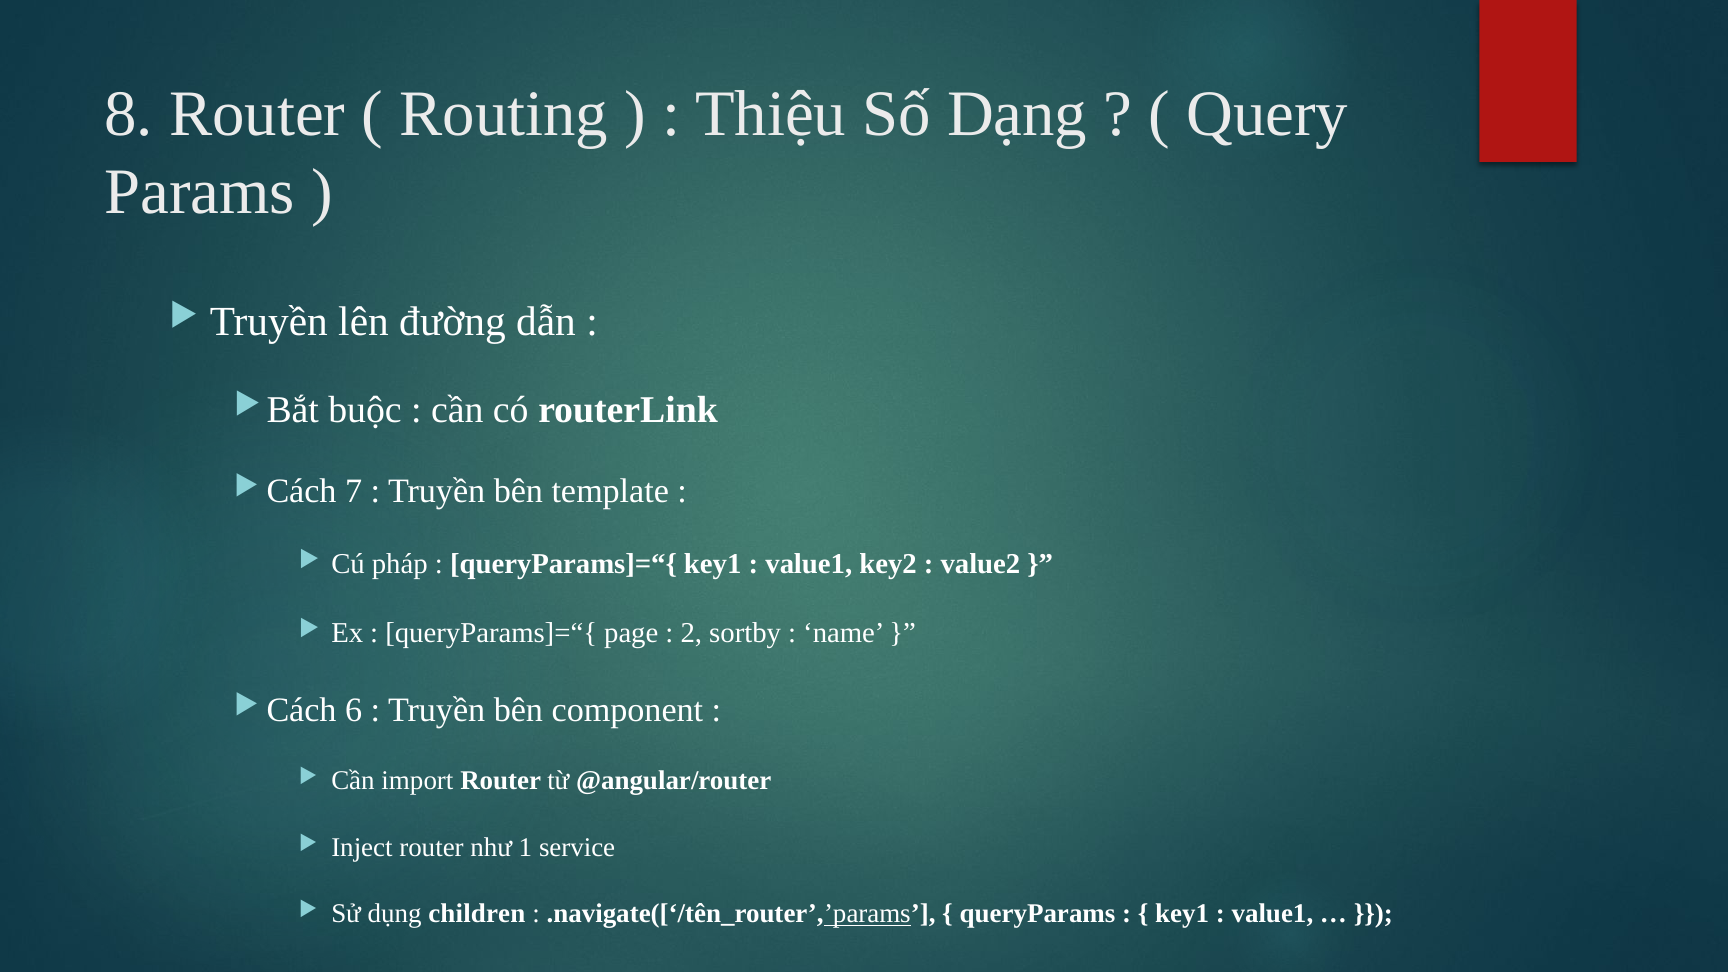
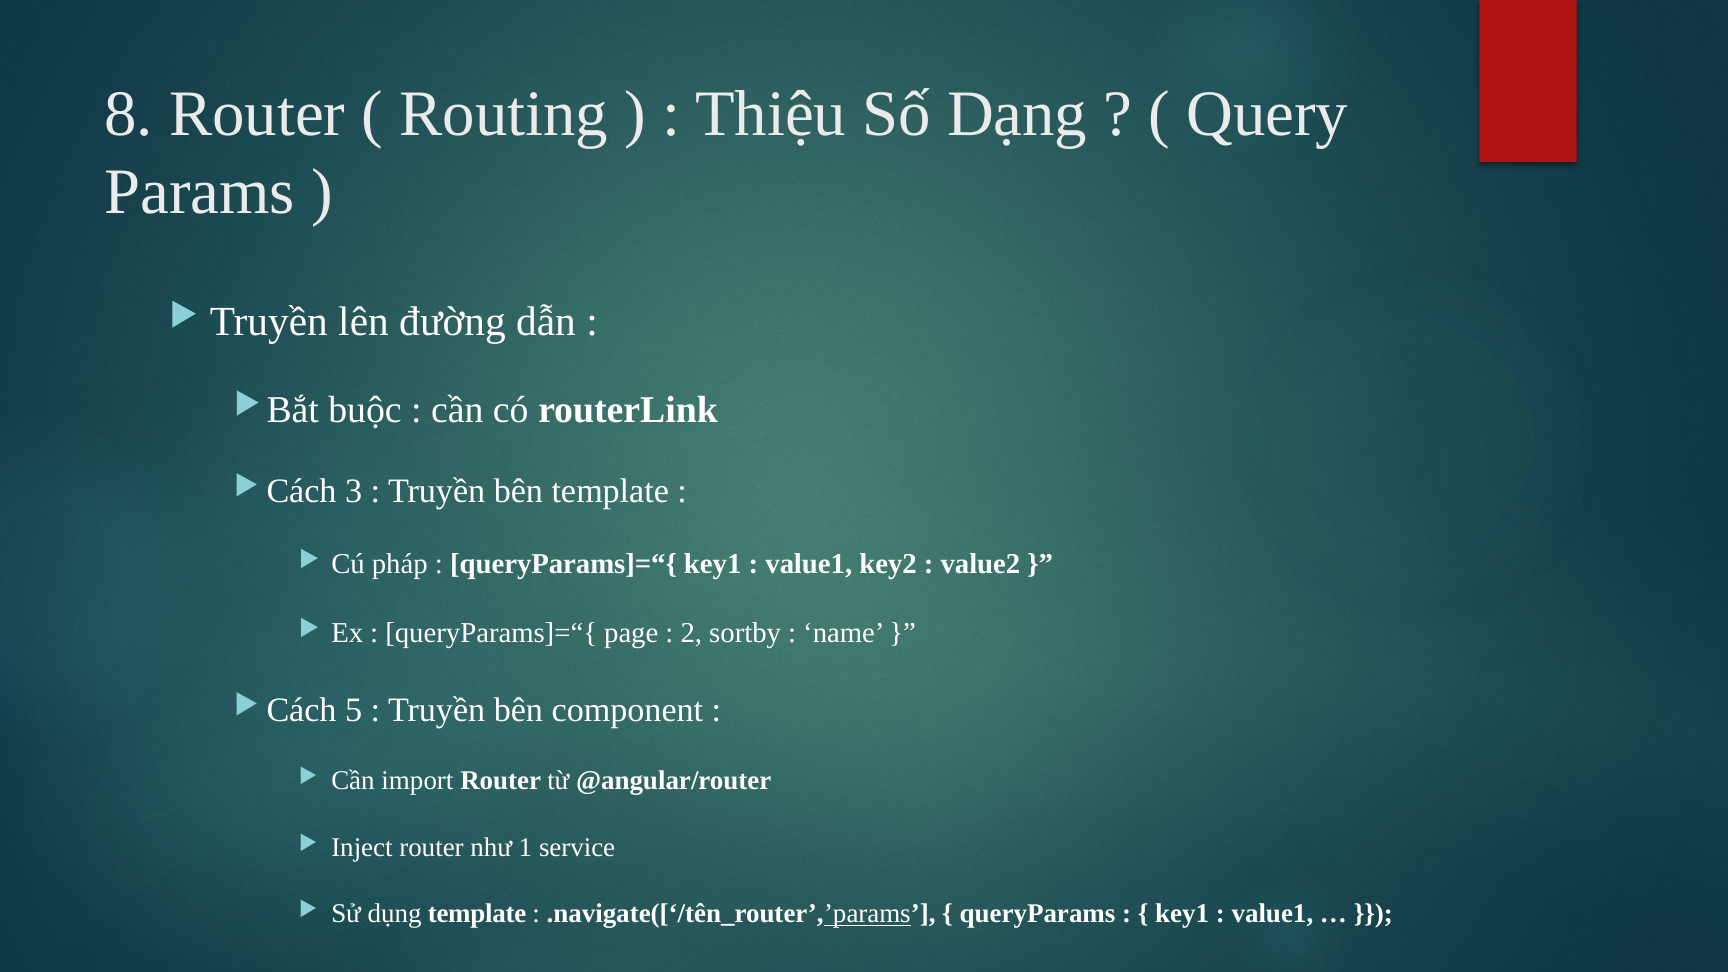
7: 7 -> 3
6: 6 -> 5
dụng children: children -> template
